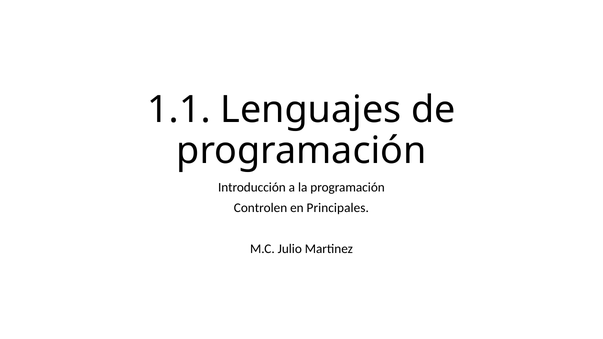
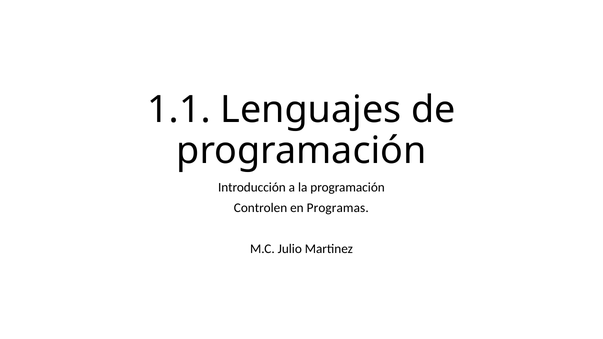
Principales: Principales -> Programas
